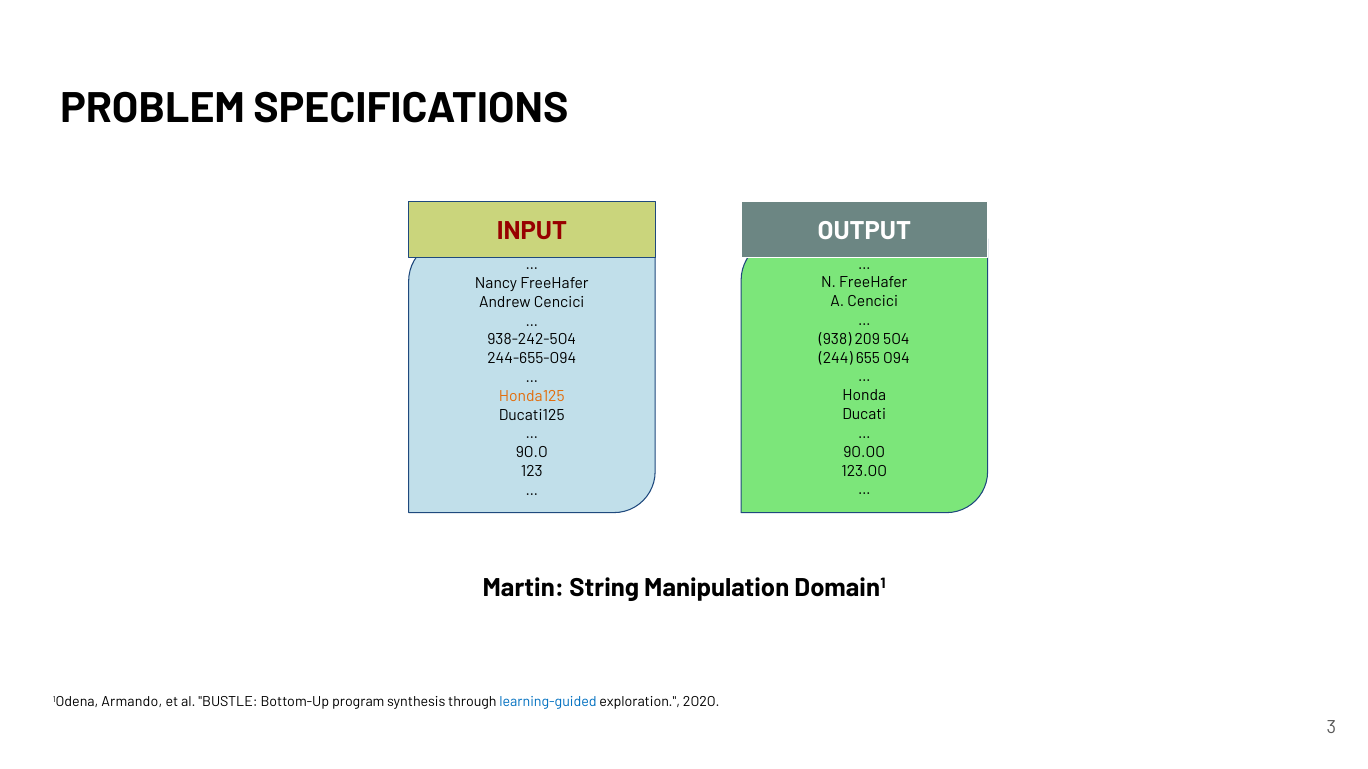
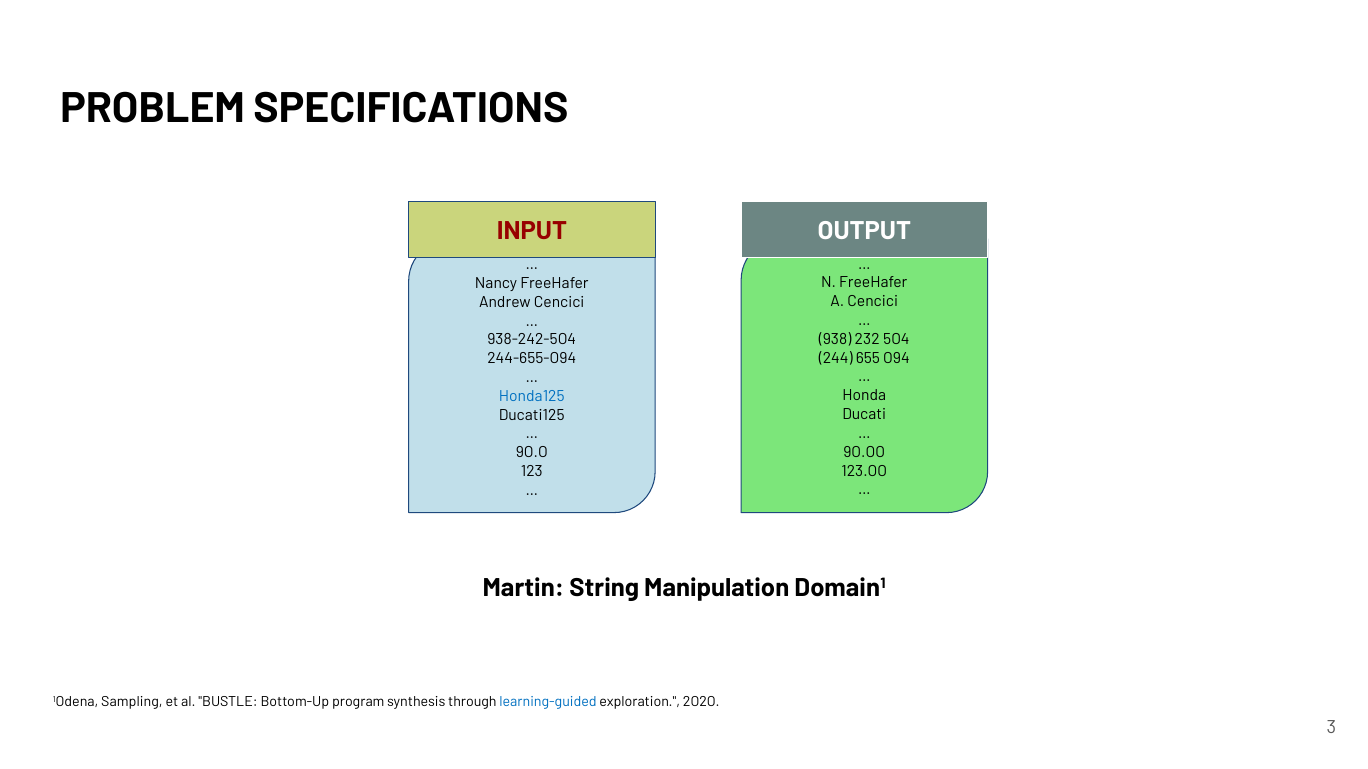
209: 209 -> 232
Honda125 colour: orange -> blue
Armando: Armando -> Sampling
